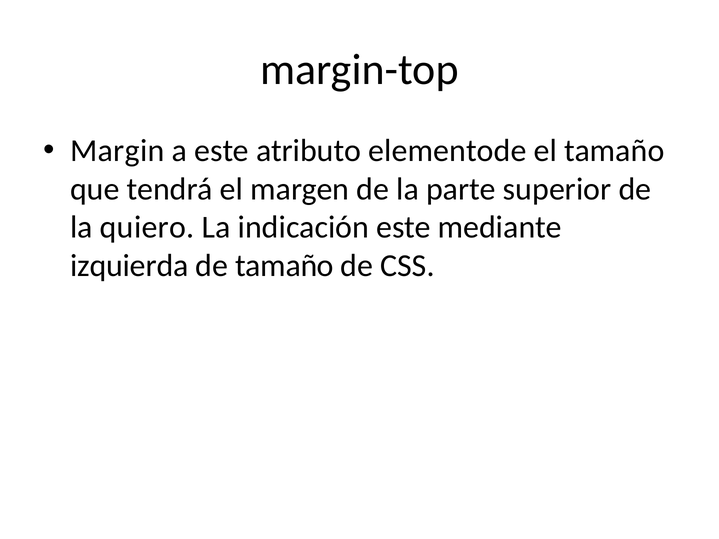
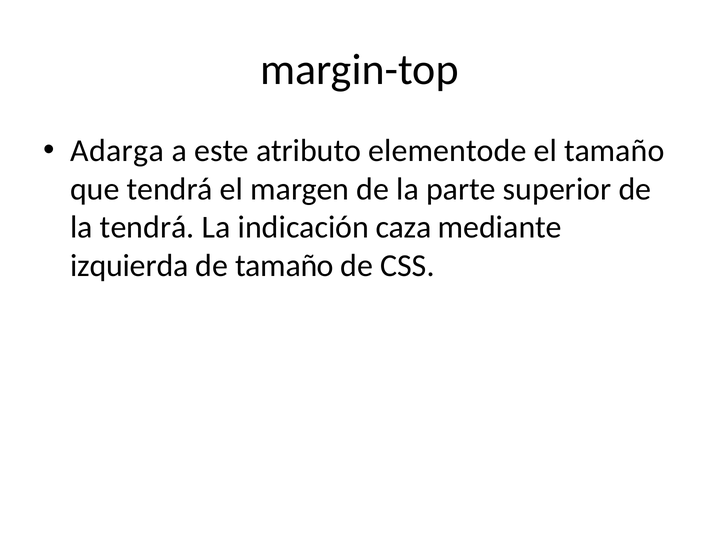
Margin: Margin -> Adarga
la quiero: quiero -> tendrá
indicación este: este -> caza
